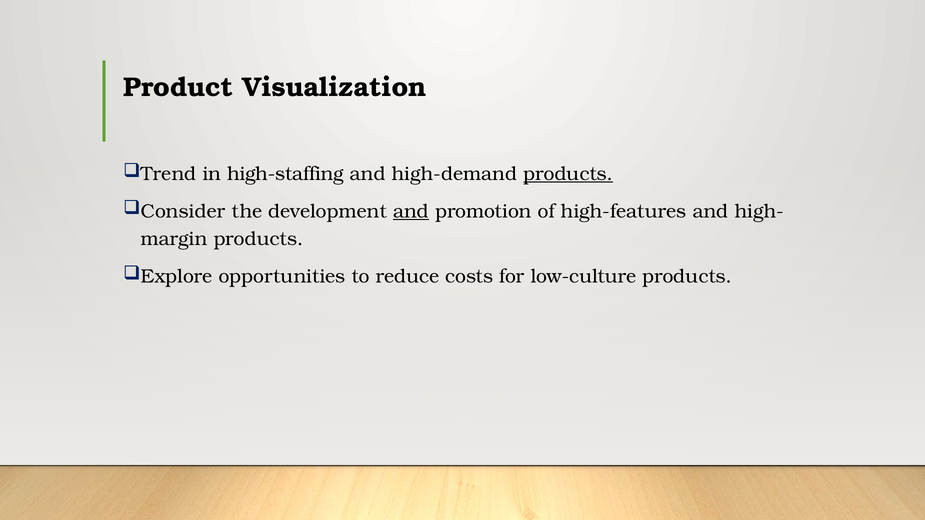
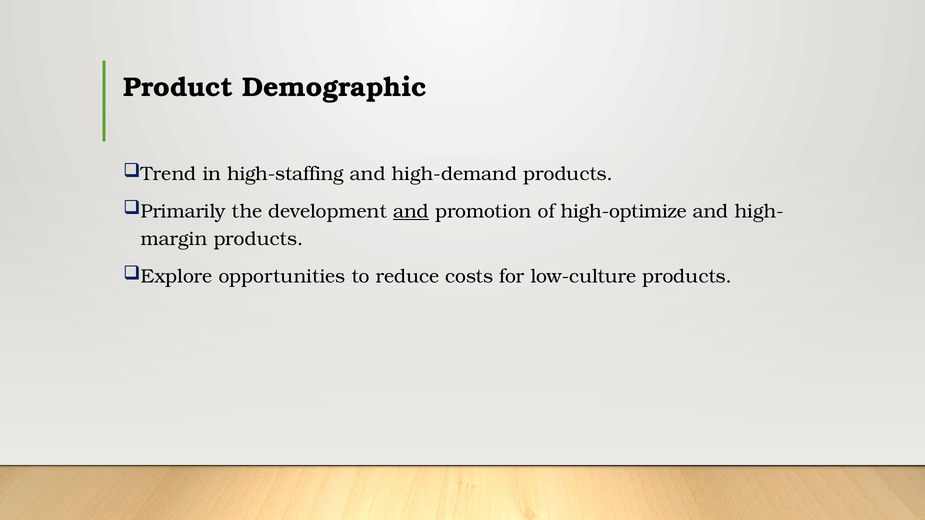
Visualization: Visualization -> Demographic
products at (568, 174) underline: present -> none
Consider: Consider -> Primarily
high-features: high-features -> high-optimize
